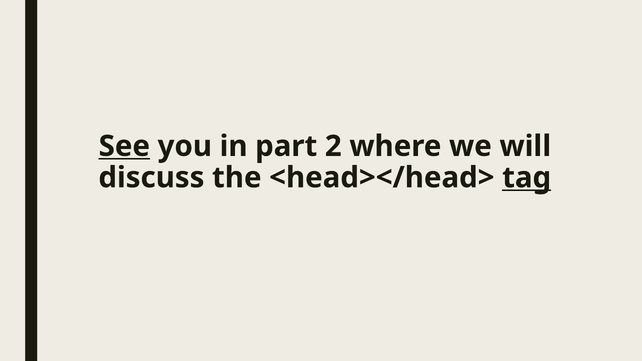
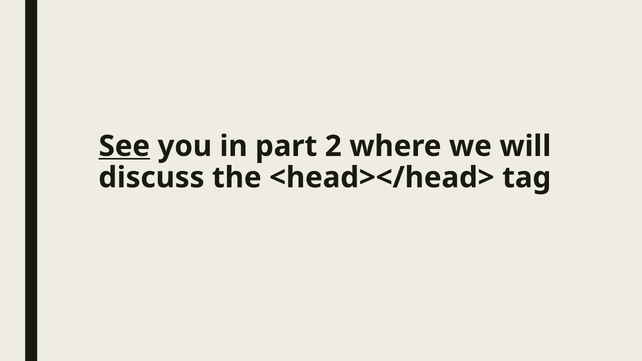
tag underline: present -> none
